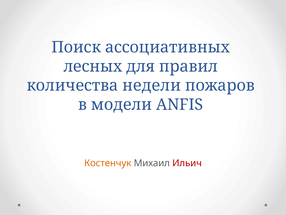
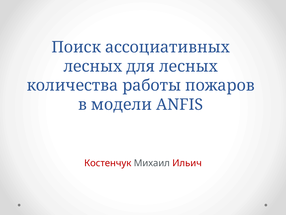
для правил: правил -> лесных
недели: недели -> работы
Костенчук colour: orange -> red
